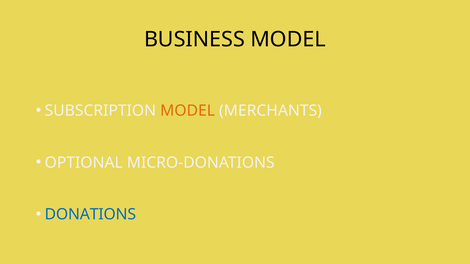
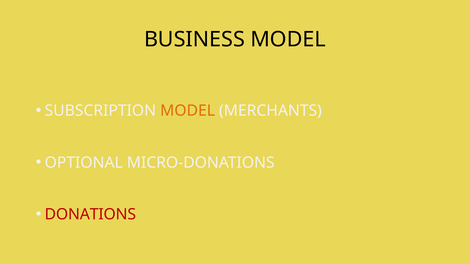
DONATIONS colour: blue -> red
